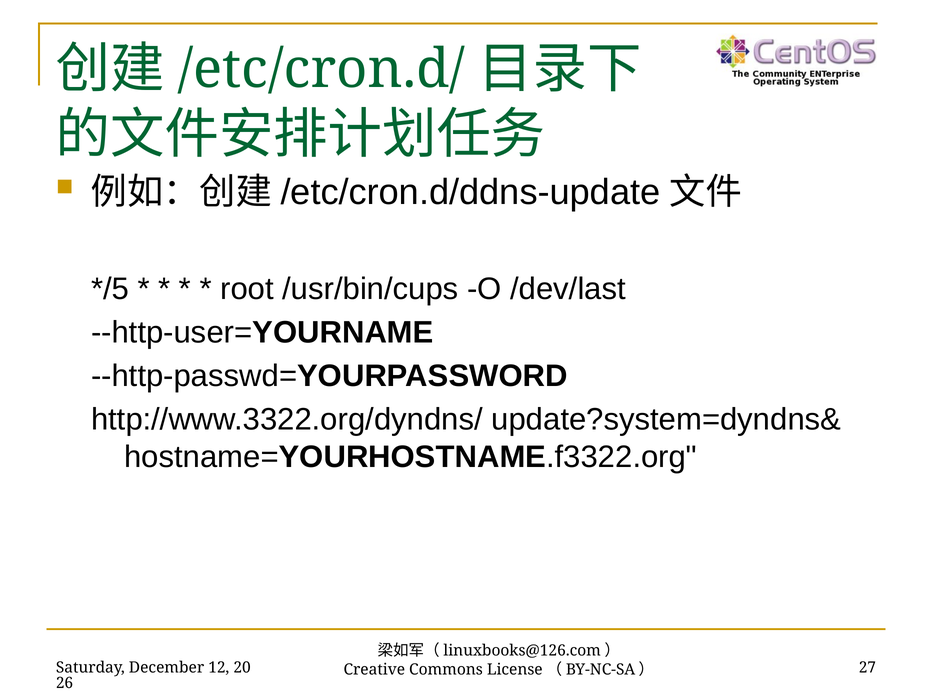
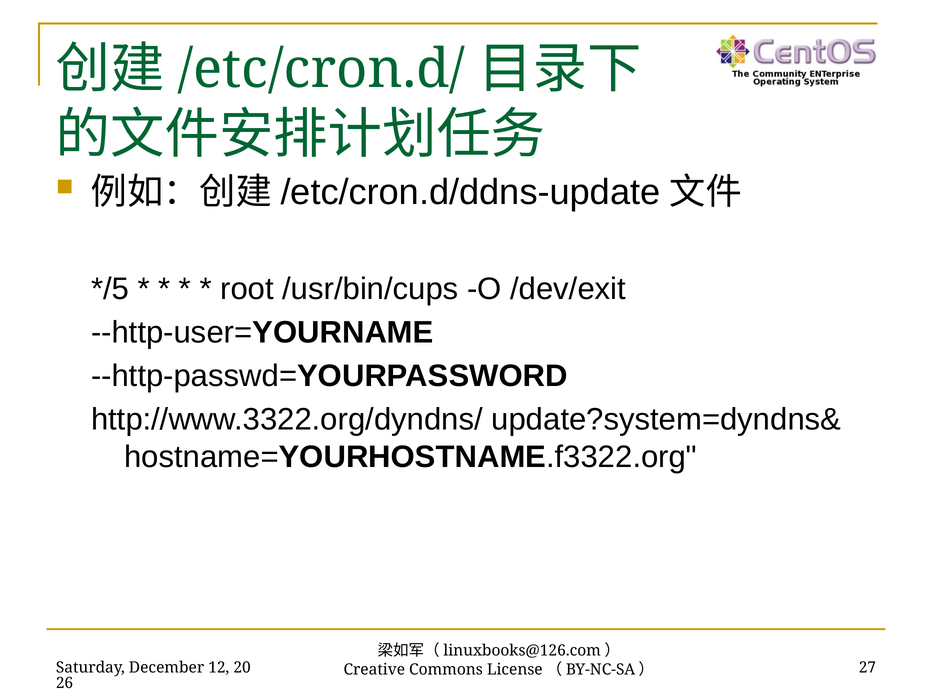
/dev/last: /dev/last -> /dev/exit
